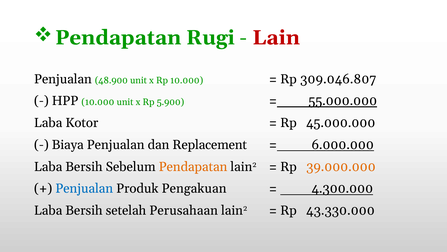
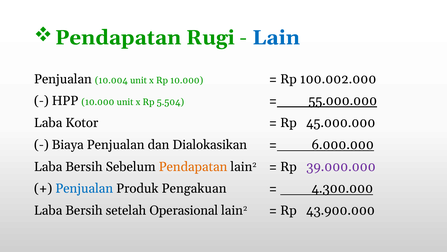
Lain colour: red -> blue
48.900: 48.900 -> 10.004
309.046.807: 309.046.807 -> 100.002.000
5.900: 5.900 -> 5.504
Replacement: Replacement -> Dialokasikan
39.000.000 colour: orange -> purple
Perusahaan: Perusahaan -> Operasional
43.330.000: 43.330.000 -> 43.900.000
